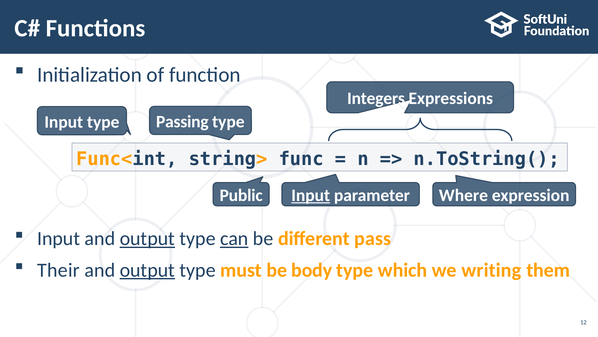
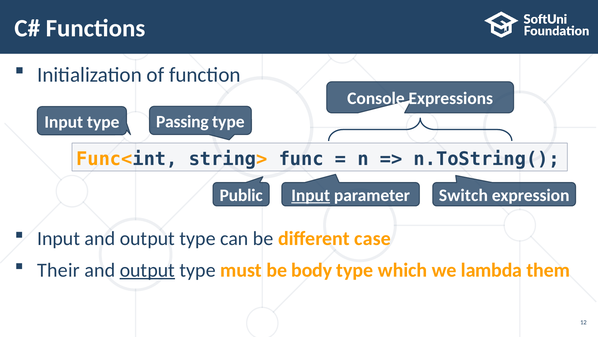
Integers: Integers -> Console
Where: Where -> Switch
output at (147, 238) underline: present -> none
can underline: present -> none
pass: pass -> case
writing: writing -> lambda
